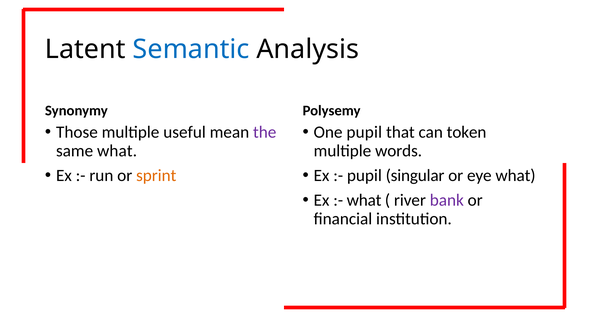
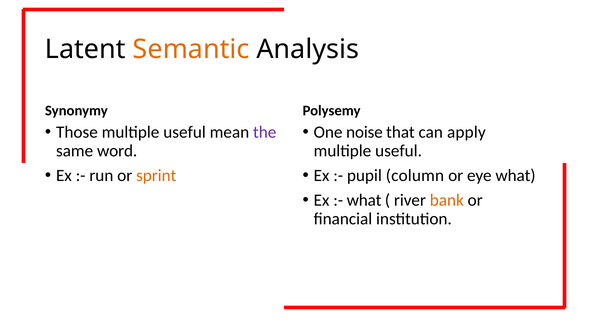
Semantic colour: blue -> orange
One pupil: pupil -> noise
token: token -> apply
same what: what -> word
words at (399, 151): words -> useful
singular: singular -> column
bank colour: purple -> orange
